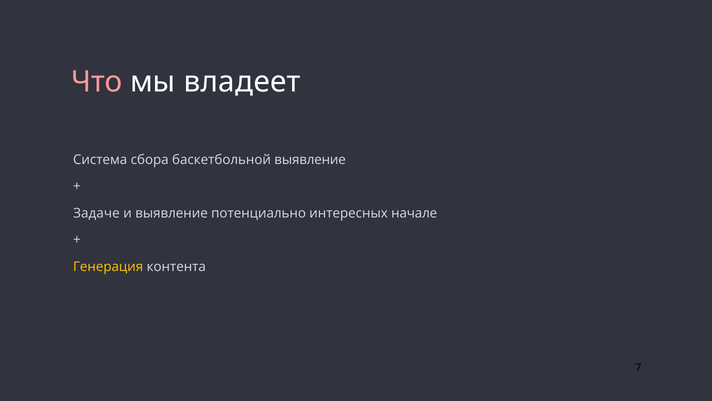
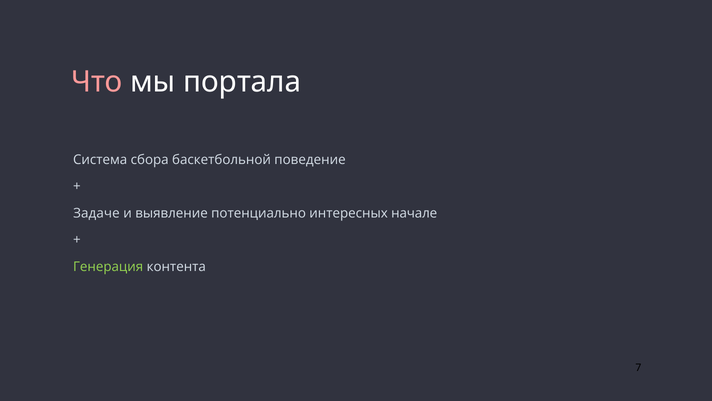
владеет: владеет -> портала
баскетбольной выявление: выявление -> поведение
Генерация colour: yellow -> light green
